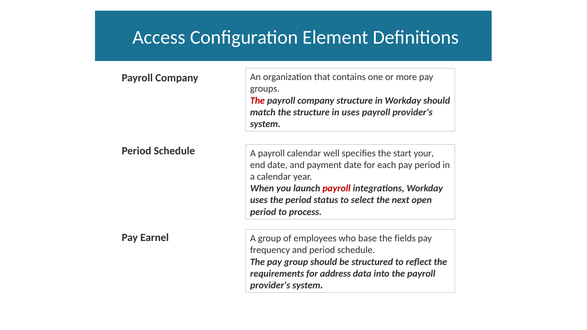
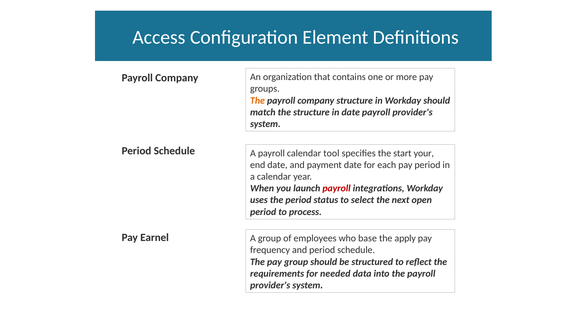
The at (258, 101) colour: red -> orange
in uses: uses -> date
well: well -> tool
fields: fields -> apply
address: address -> needed
